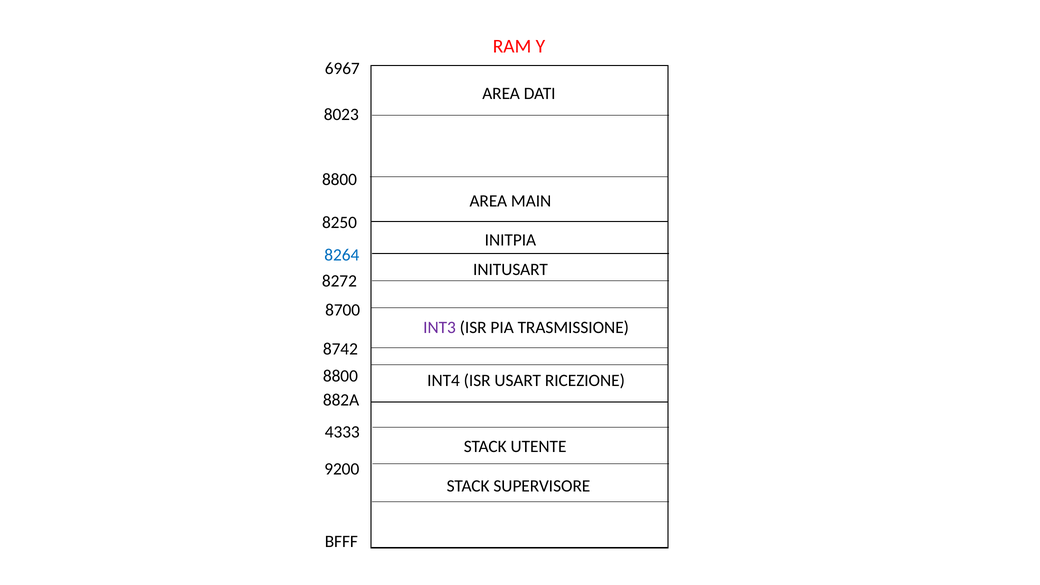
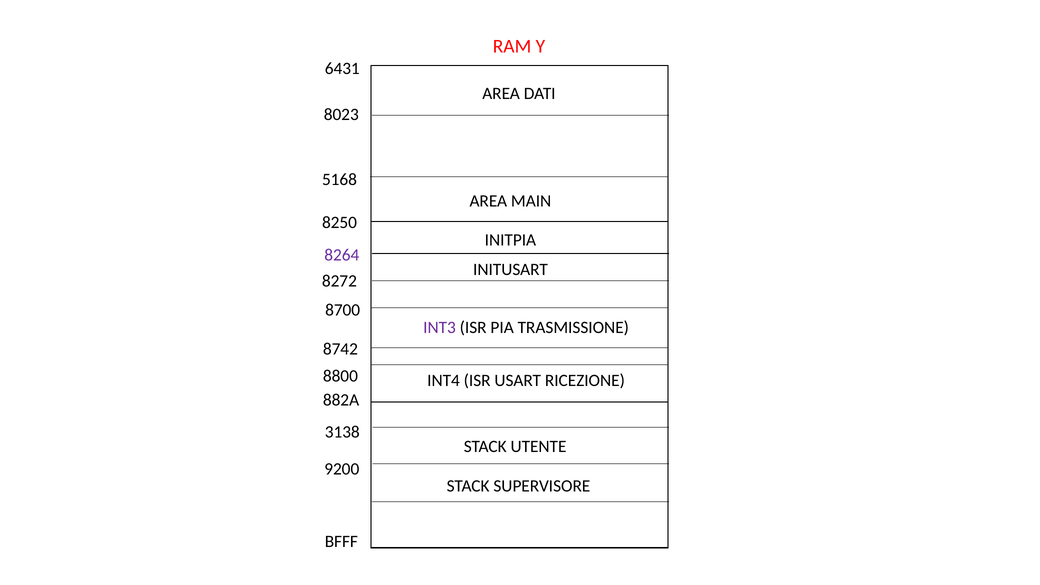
6967: 6967 -> 6431
8800 at (340, 179): 8800 -> 5168
8264 colour: blue -> purple
4333: 4333 -> 3138
